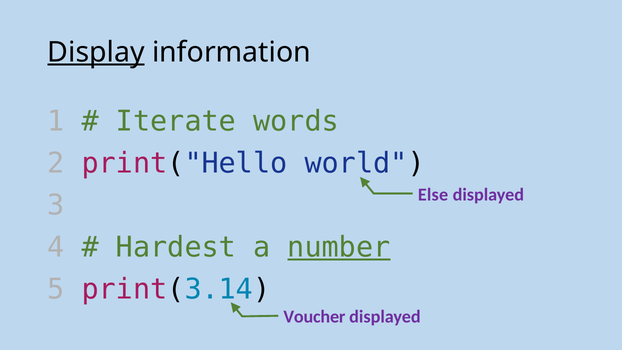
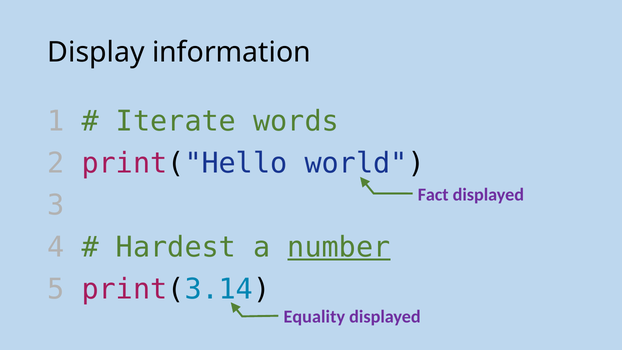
Display underline: present -> none
Else: Else -> Fact
Voucher: Voucher -> Equality
